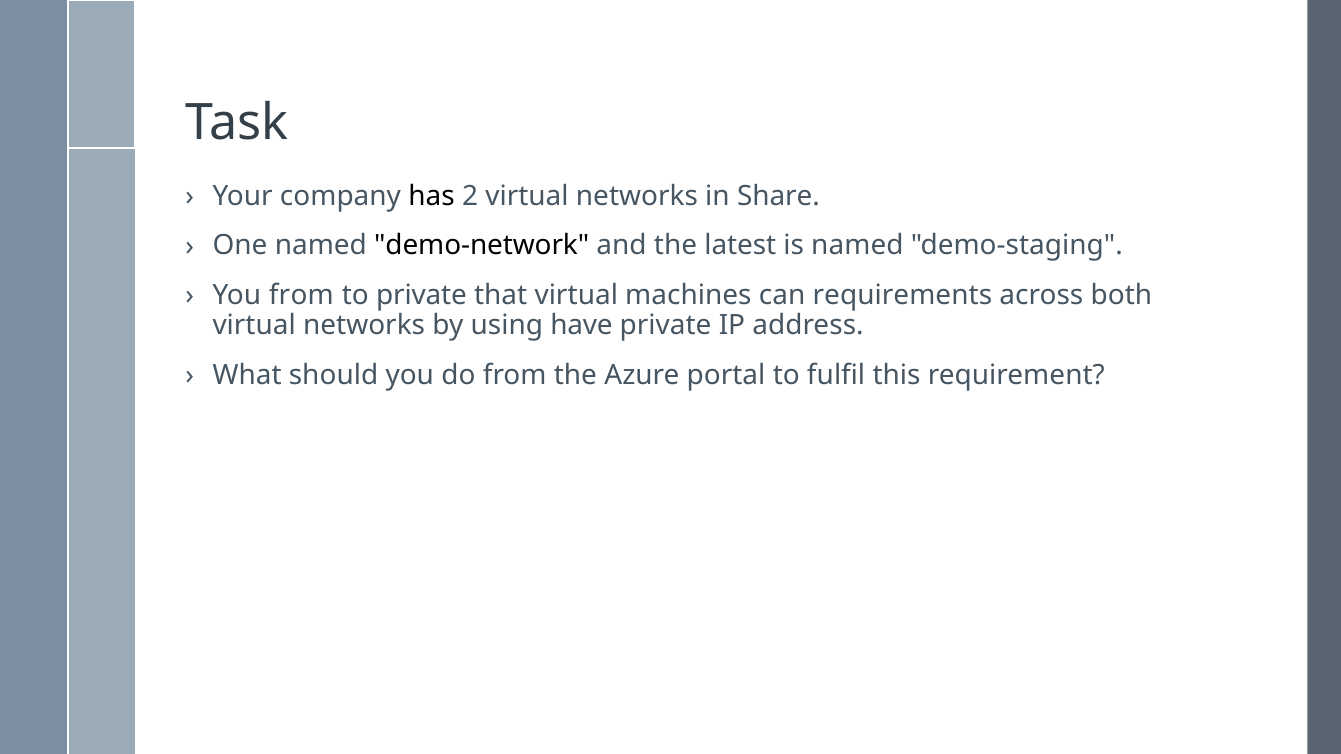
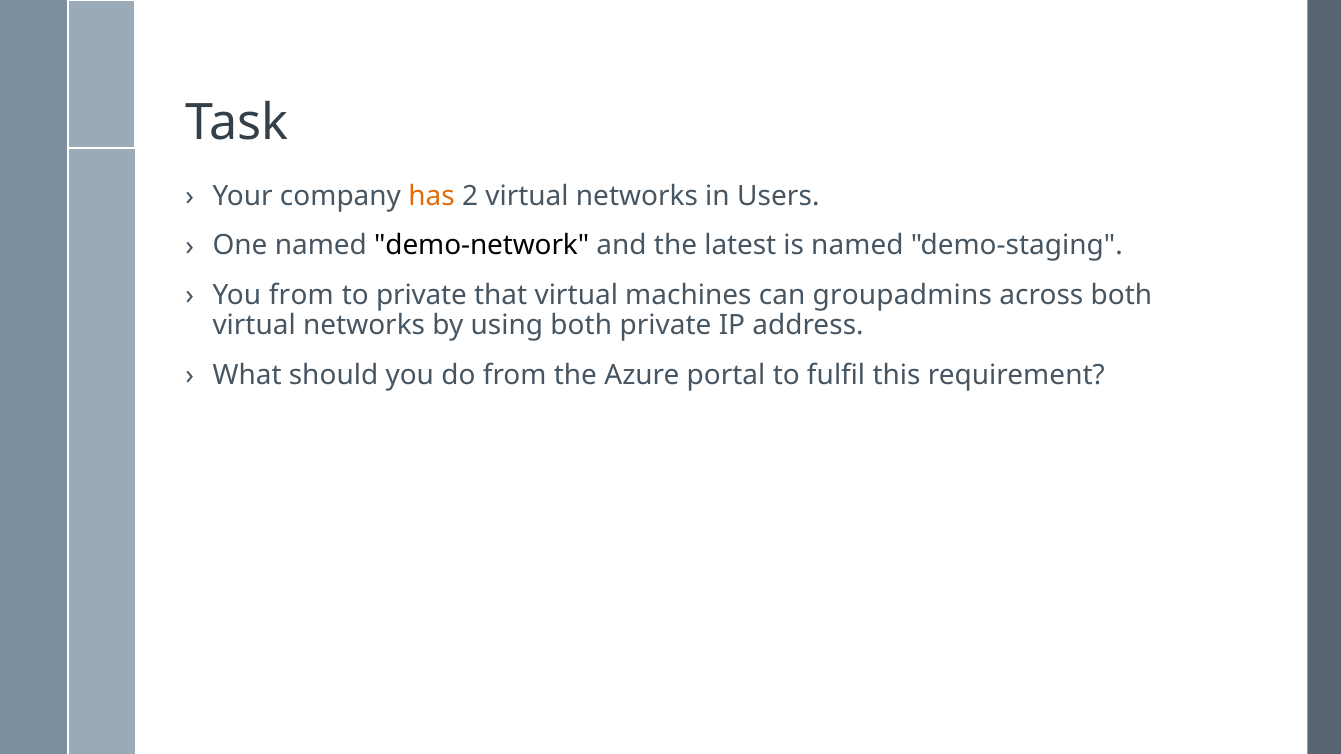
has colour: black -> orange
Share: Share -> Users
requirements: requirements -> groupadmins
using have: have -> both
